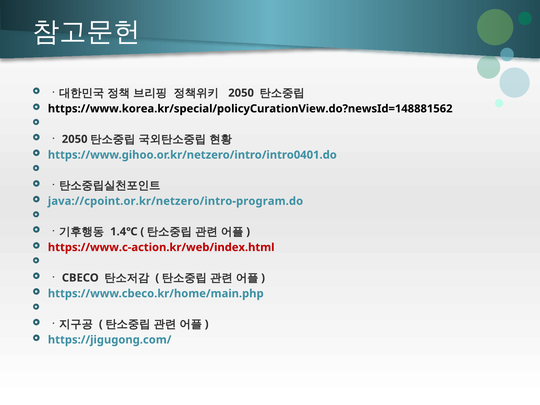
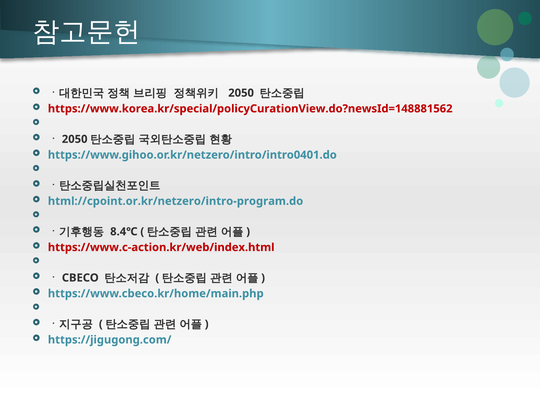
https://www.korea.kr/special/policyCurationView.do?newsId=148881562 colour: black -> red
java://cpoint.or.kr/netzero/intro-program.do: java://cpoint.or.kr/netzero/intro-program.do -> html://cpoint.or.kr/netzero/intro-program.do
1.4℃: 1.4℃ -> 8.4℃
